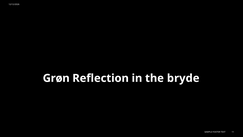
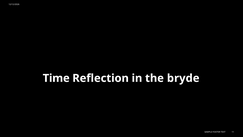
Grøn: Grøn -> Time
